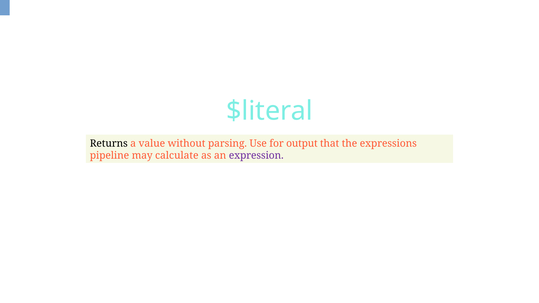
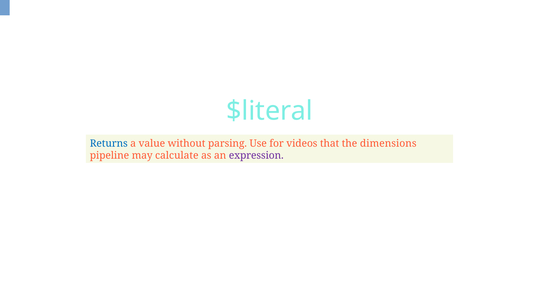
Returns colour: black -> blue
output: output -> videos
expressions: expressions -> dimensions
